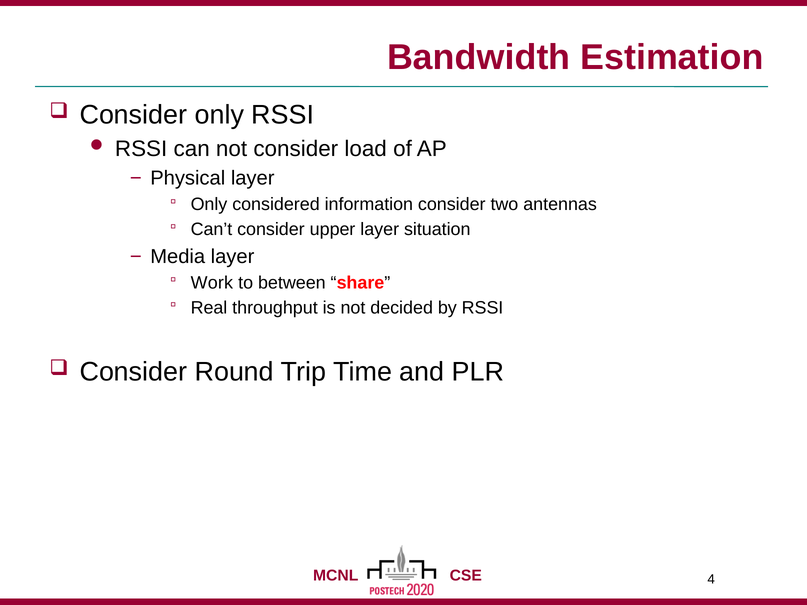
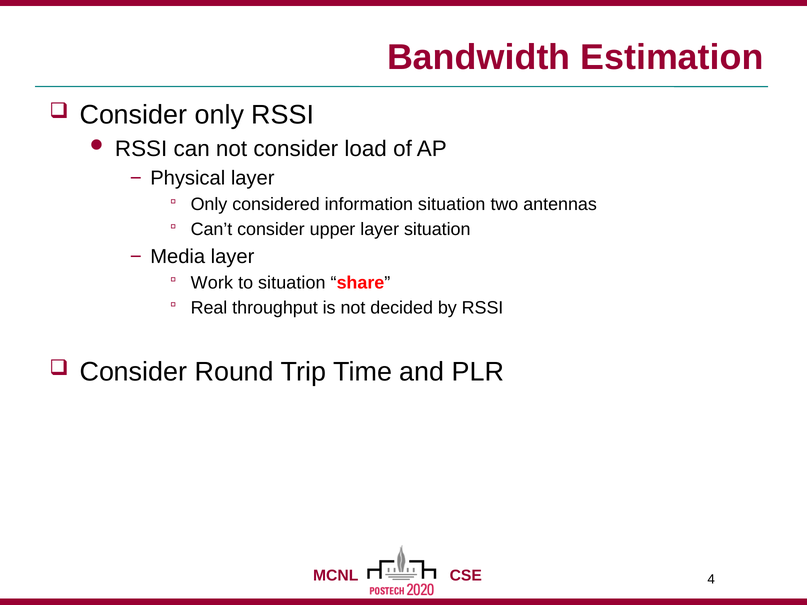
information consider: consider -> situation
to between: between -> situation
